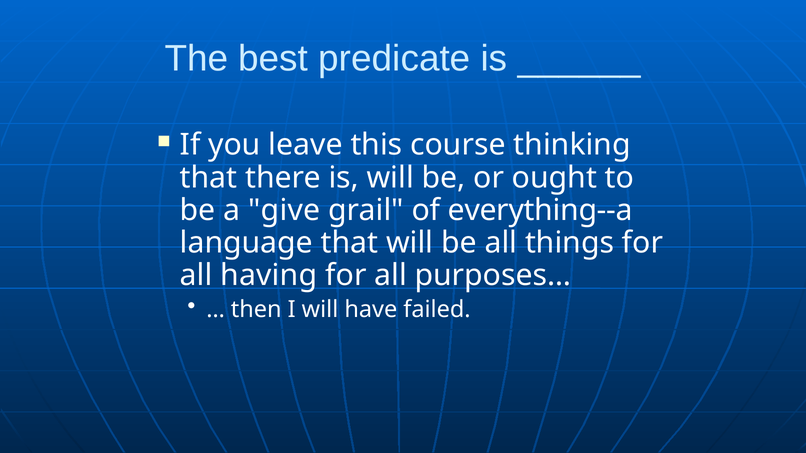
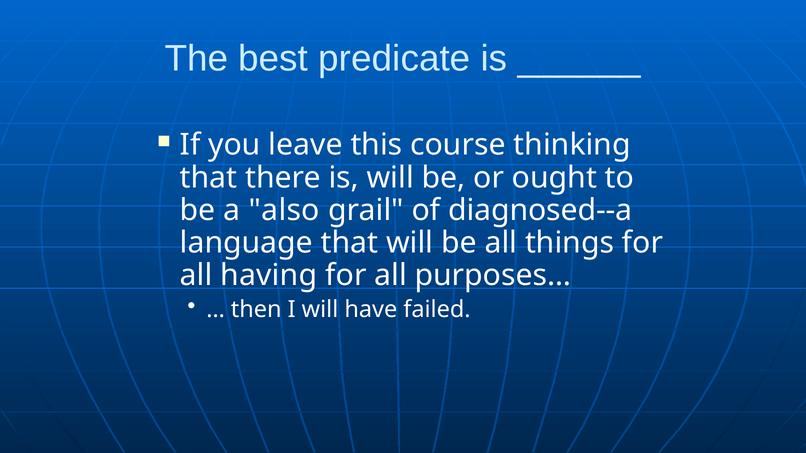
give: give -> also
everything--a: everything--a -> diagnosed--a
